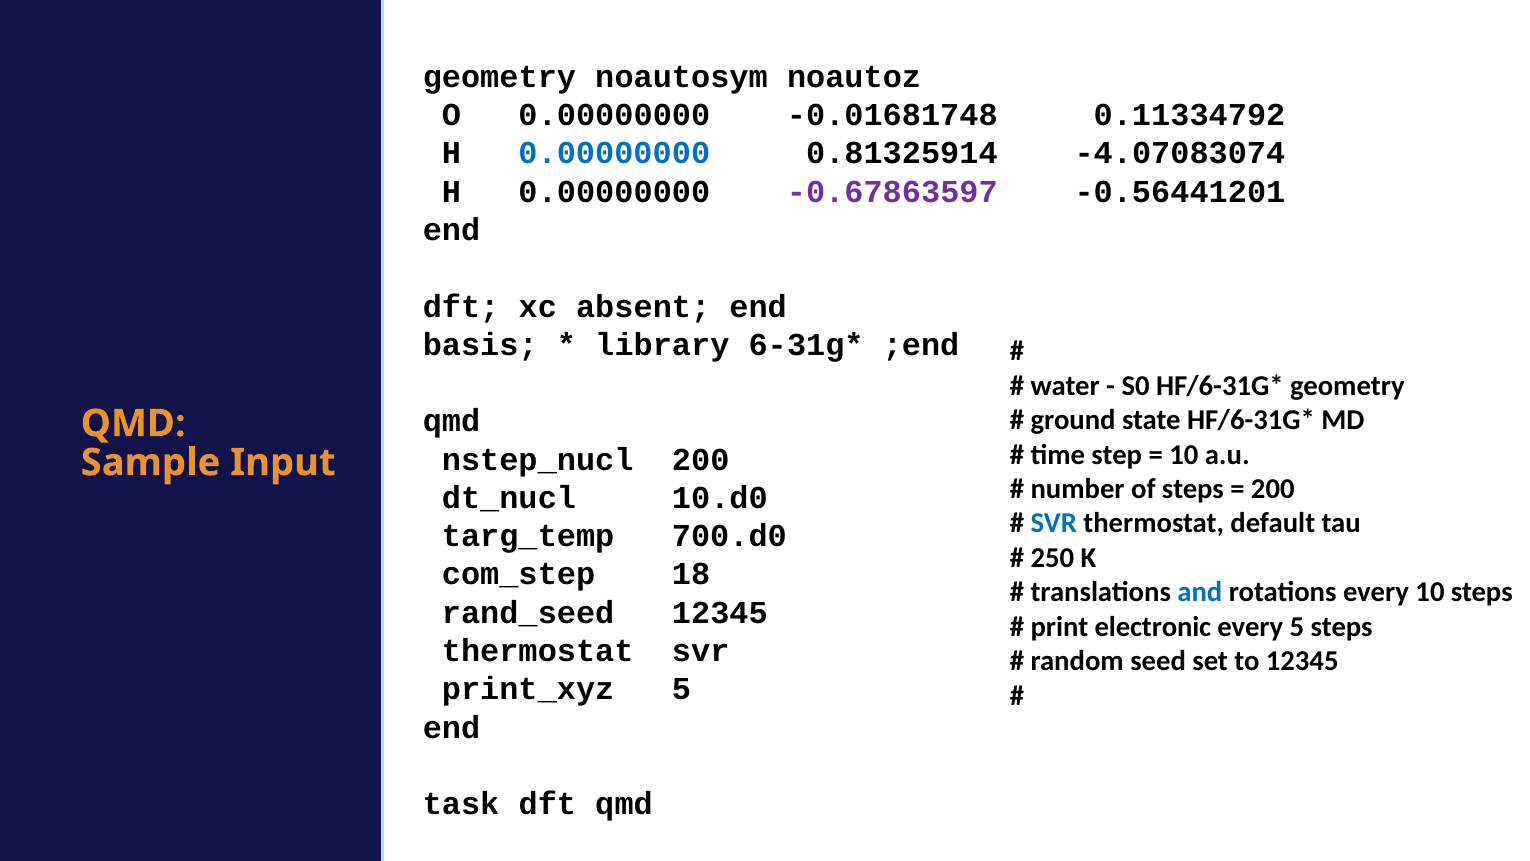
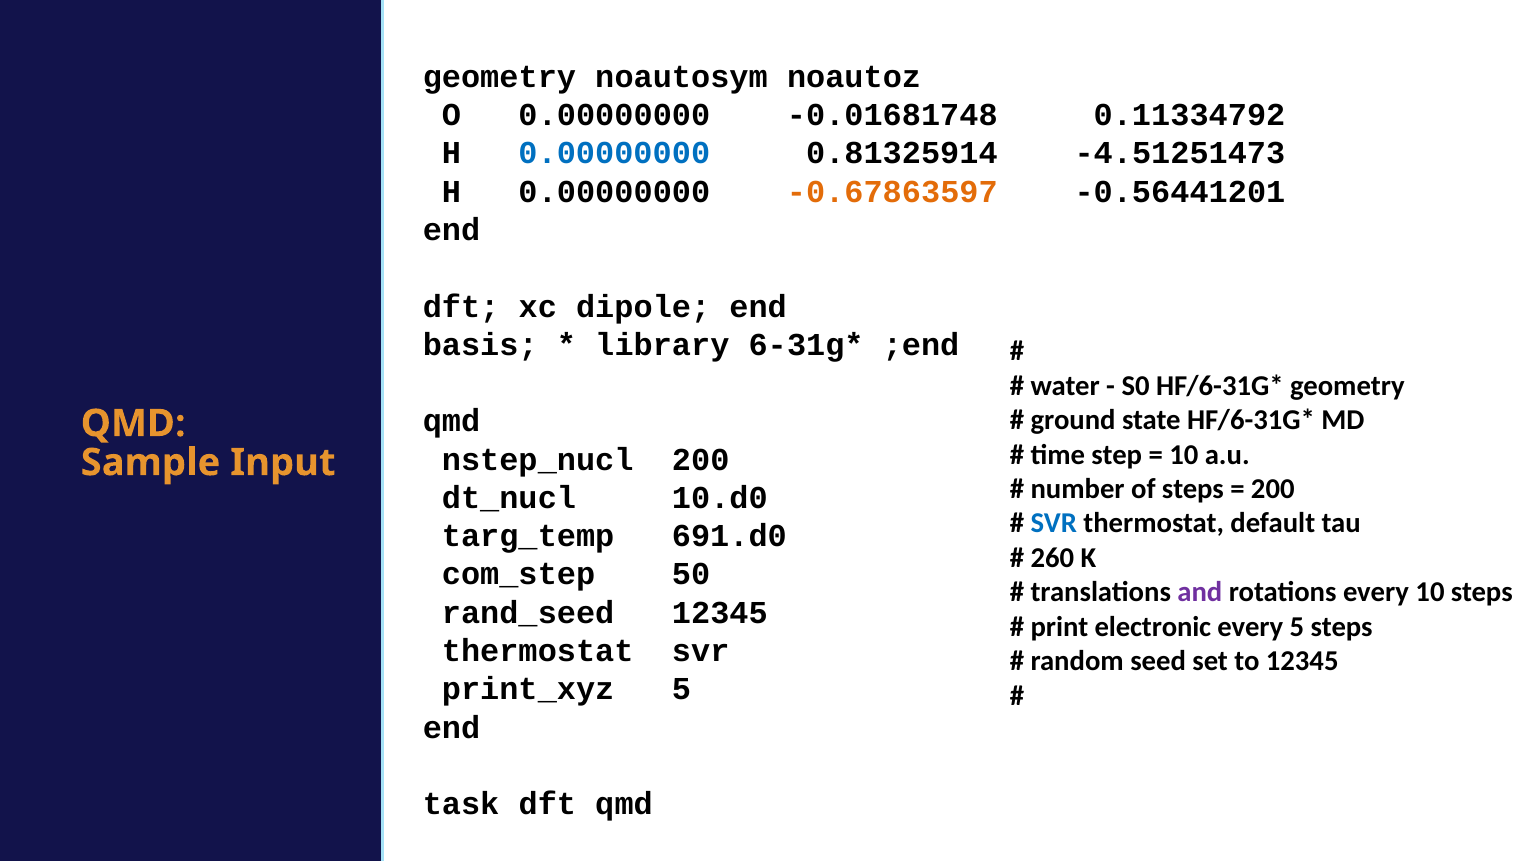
-4.07083074: -4.07083074 -> -4.51251473
-0.67863597 colour: purple -> orange
absent: absent -> dipole
700.d0: 700.d0 -> 691.d0
250: 250 -> 260
18: 18 -> 50
and colour: blue -> purple
